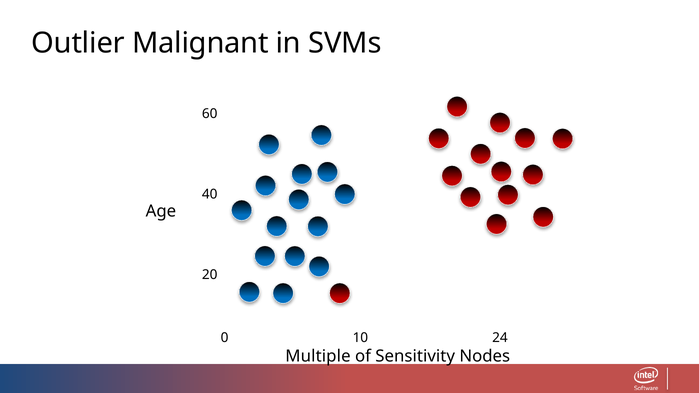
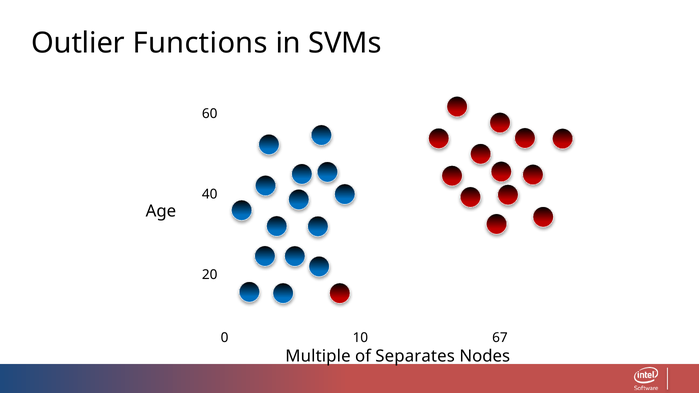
Malignant: Malignant -> Functions
24: 24 -> 67
Sensitivity: Sensitivity -> Separates
